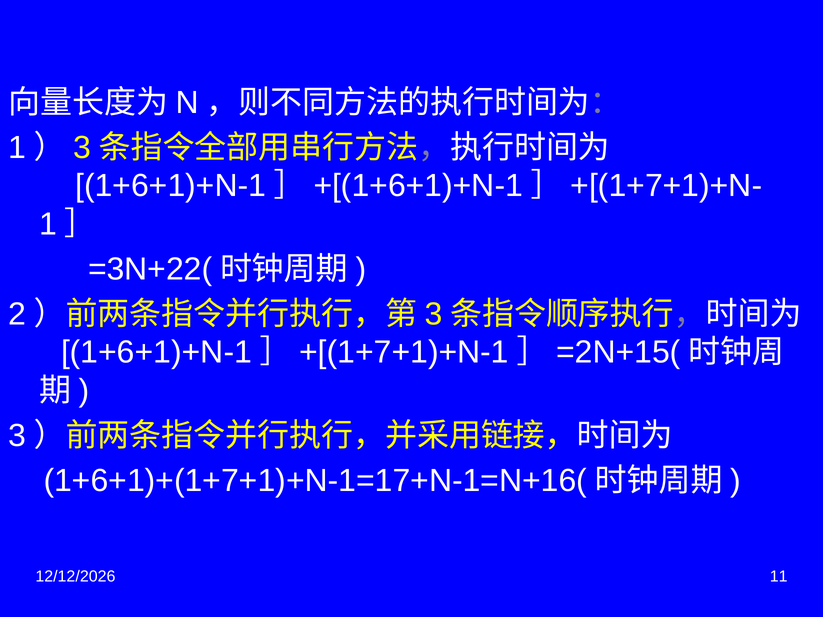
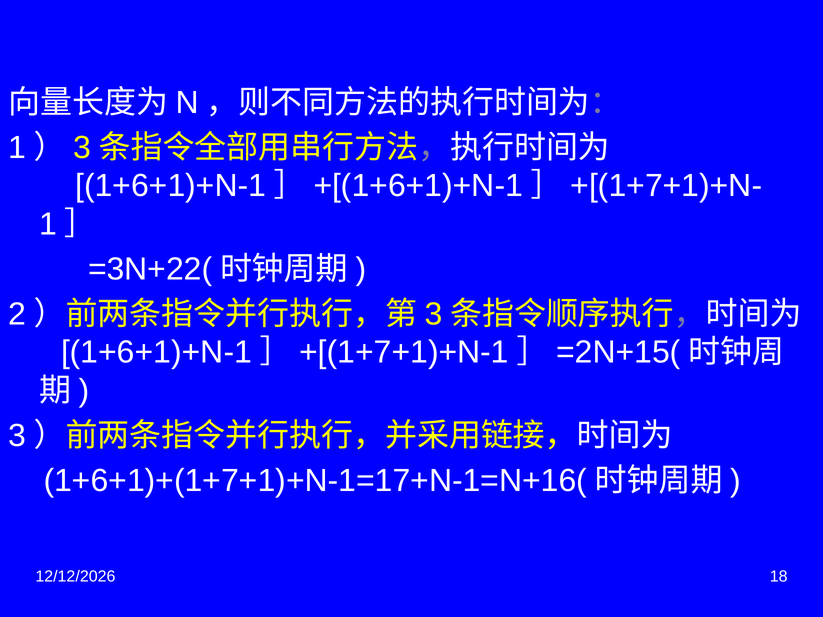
11: 11 -> 18
